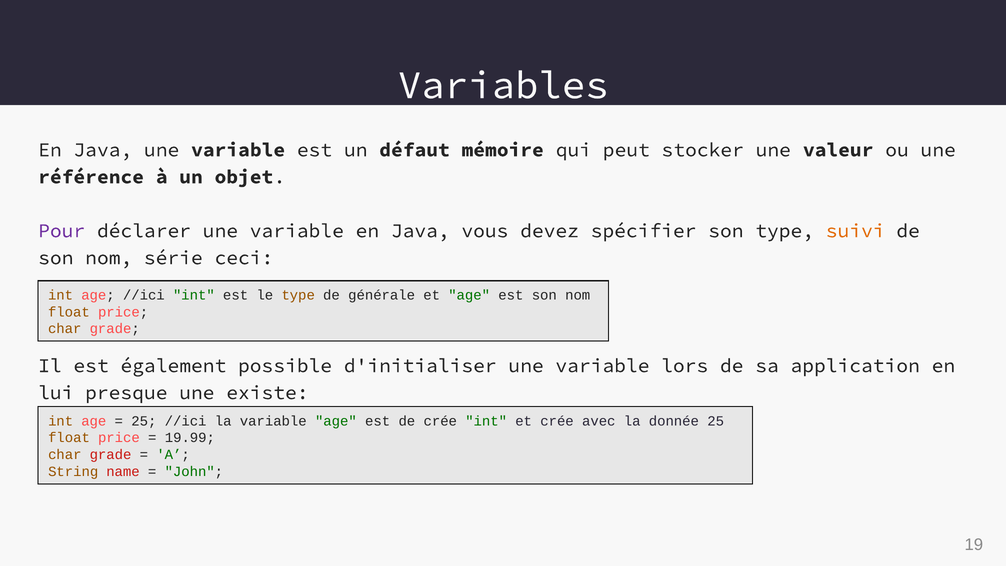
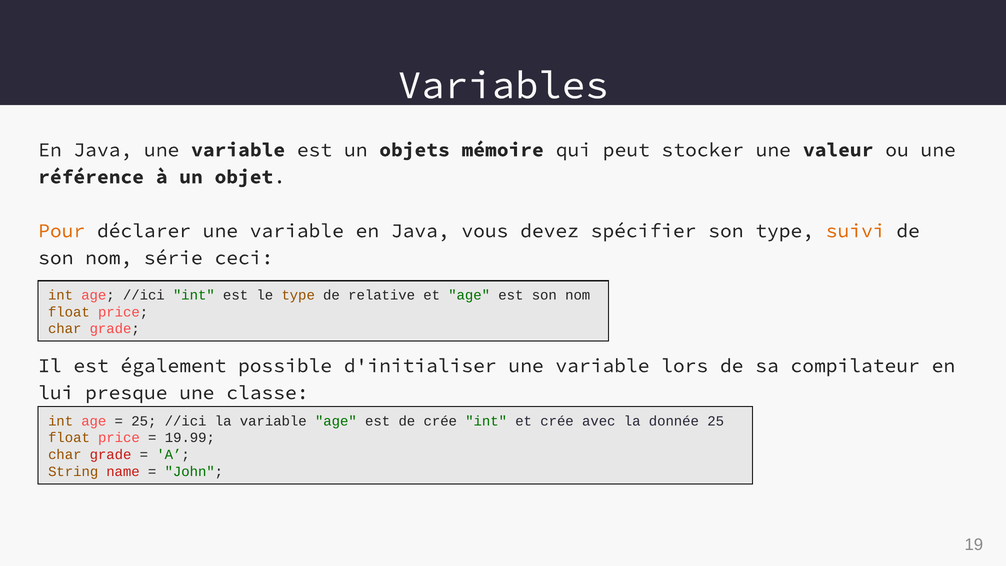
défaut: défaut -> objets
Pour colour: purple -> orange
générale: générale -> relative
application: application -> compilateur
existe: existe -> classe
